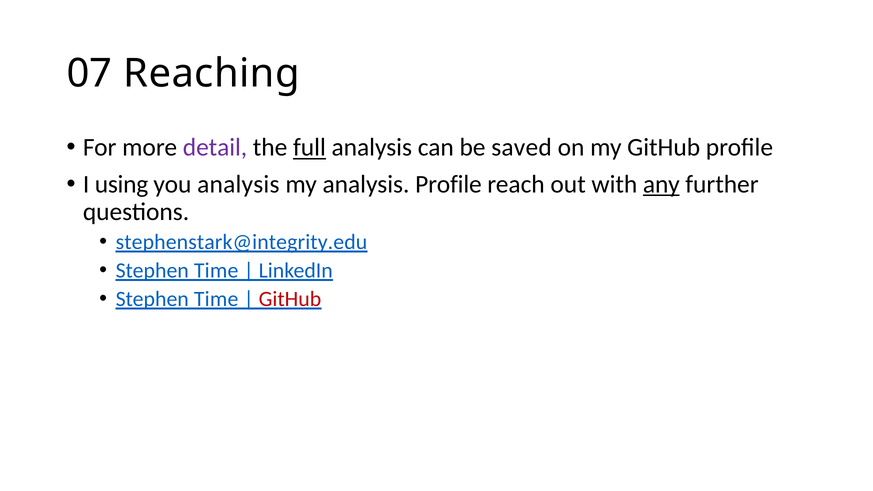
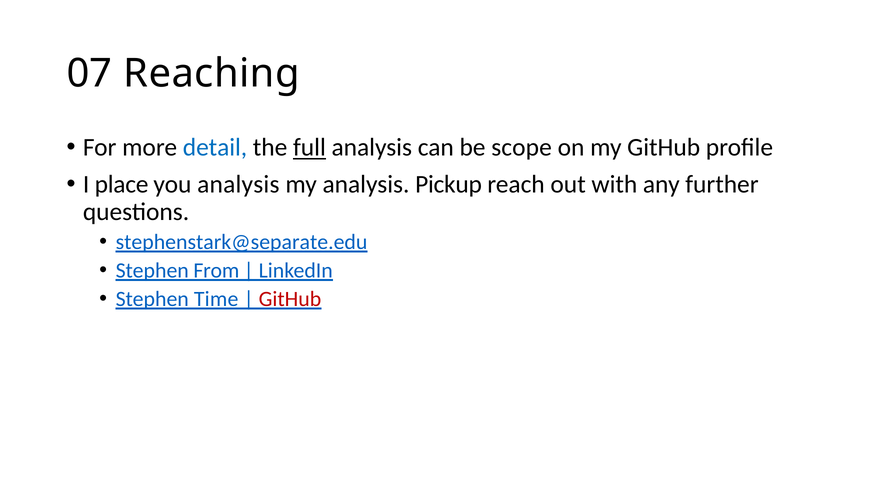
detail colour: purple -> blue
saved: saved -> scope
using: using -> place
analysis Profile: Profile -> Pickup
any underline: present -> none
stephenstark@integrity.edu: stephenstark@integrity.edu -> stephenstark@separate.edu
Time at (216, 271): Time -> From
